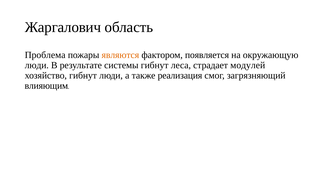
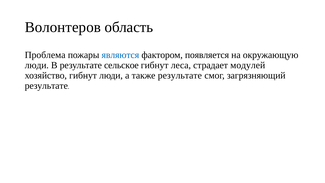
Жаргалович: Жаргалович -> Волонтеров
являются colour: orange -> blue
системы: системы -> сельское
также реализация: реализация -> результате
влияющим at (46, 86): влияющим -> результате
